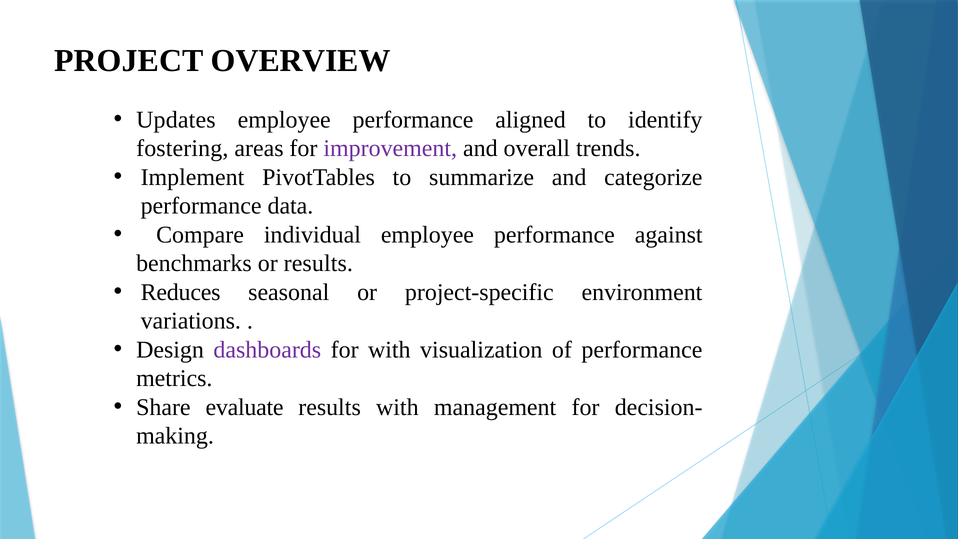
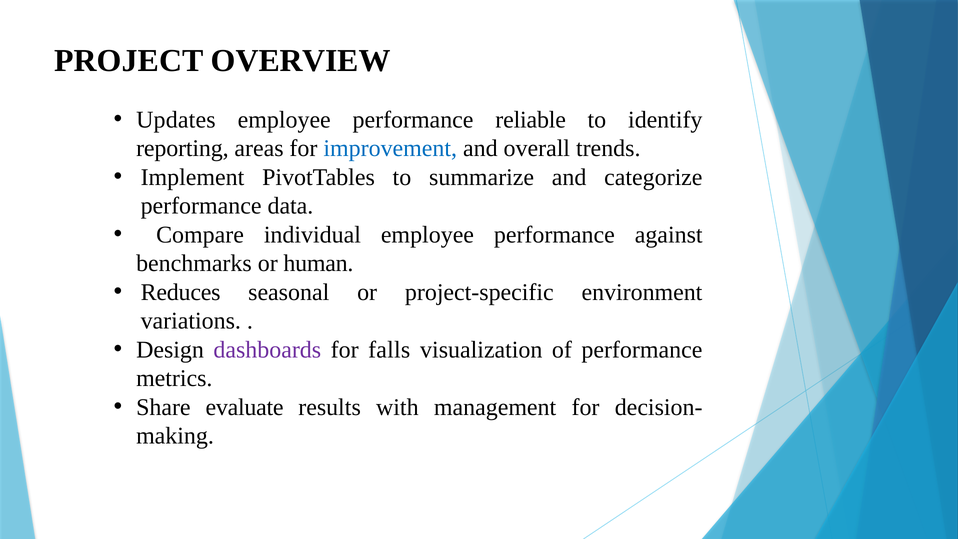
aligned: aligned -> reliable
fostering: fostering -> reporting
improvement colour: purple -> blue
or results: results -> human
for with: with -> falls
